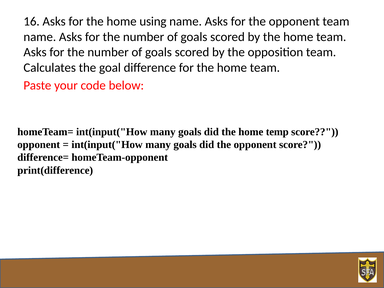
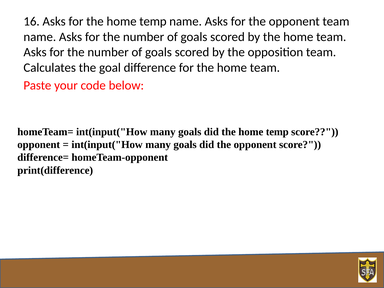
for the home using: using -> temp
